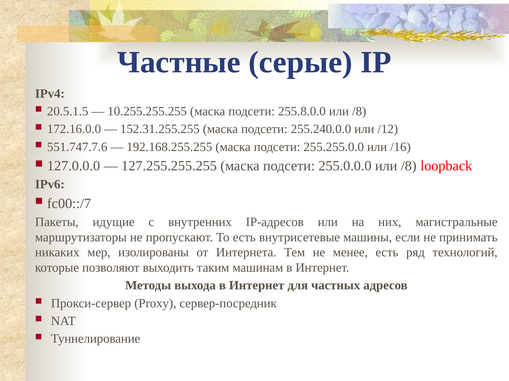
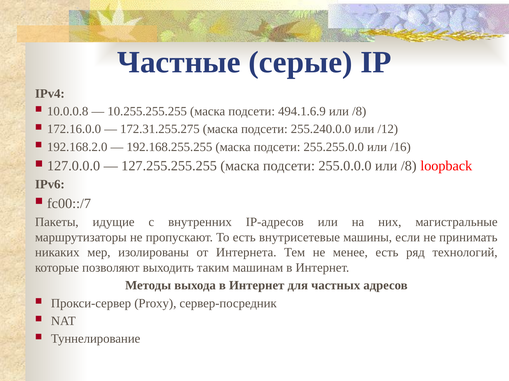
20.5.1.5: 20.5.1.5 -> 10.0.0.8
255.8.0.0: 255.8.0.0 -> 494.1.6.9
152.31.255.255: 152.31.255.255 -> 172.31.255.275
551.747.7.6: 551.747.7.6 -> 192.168.2.0
